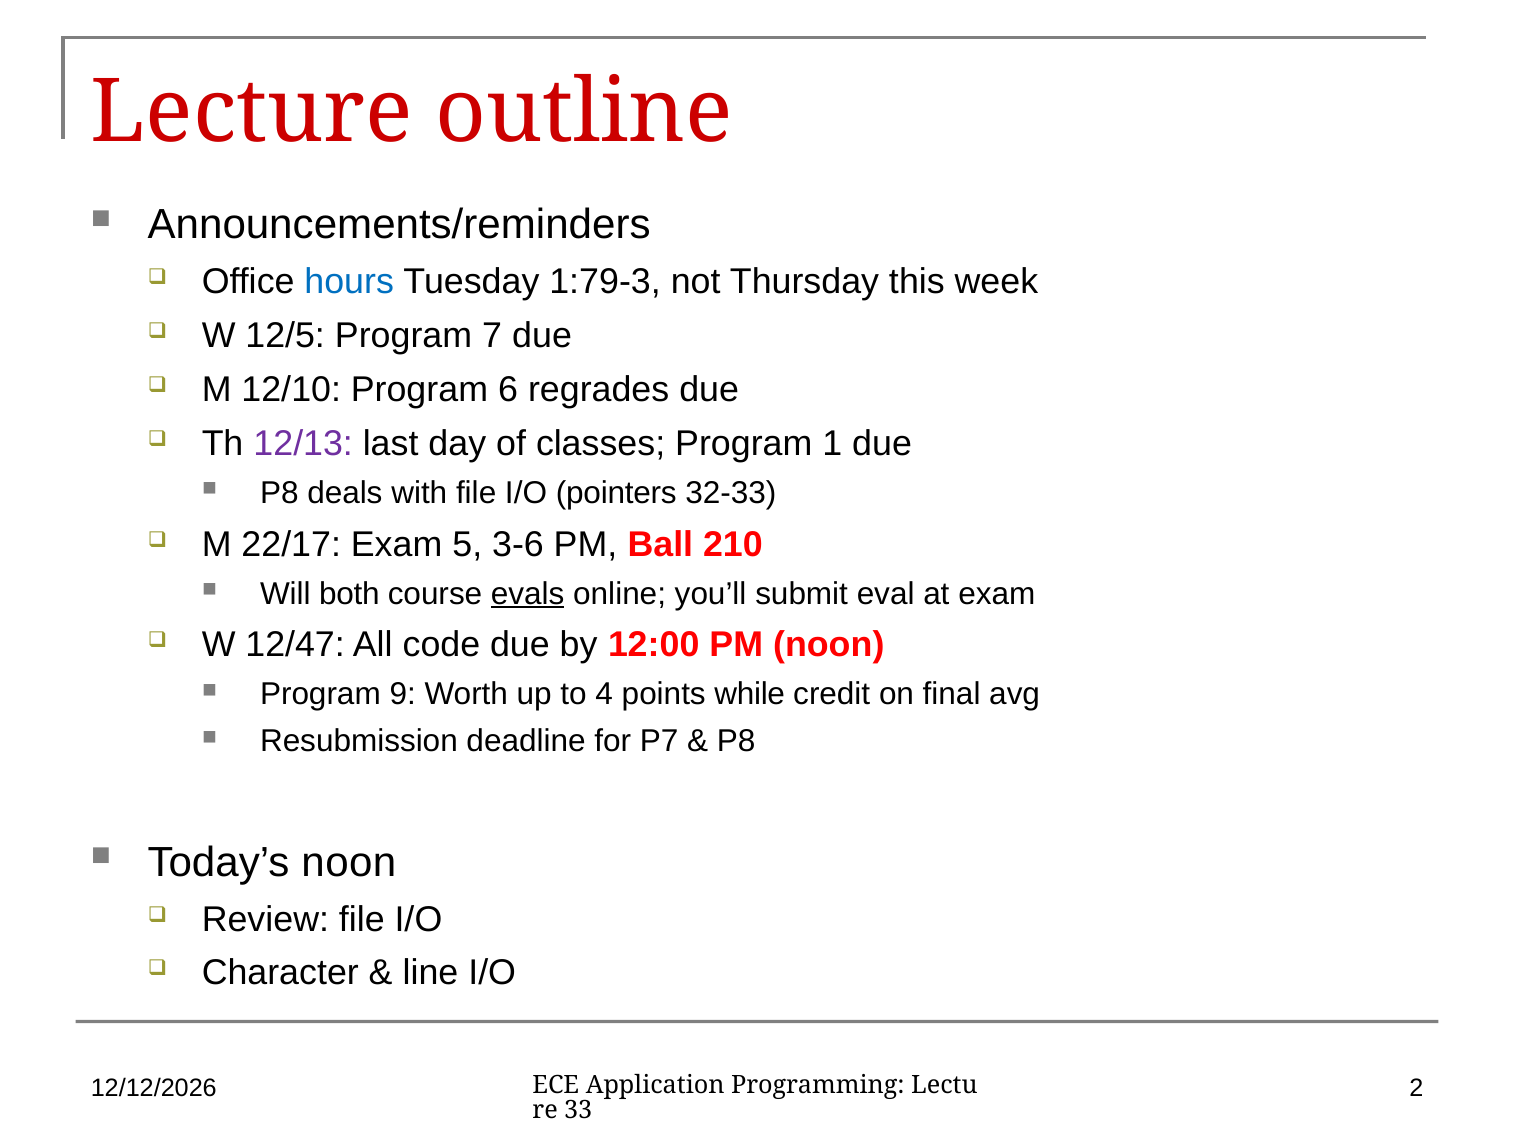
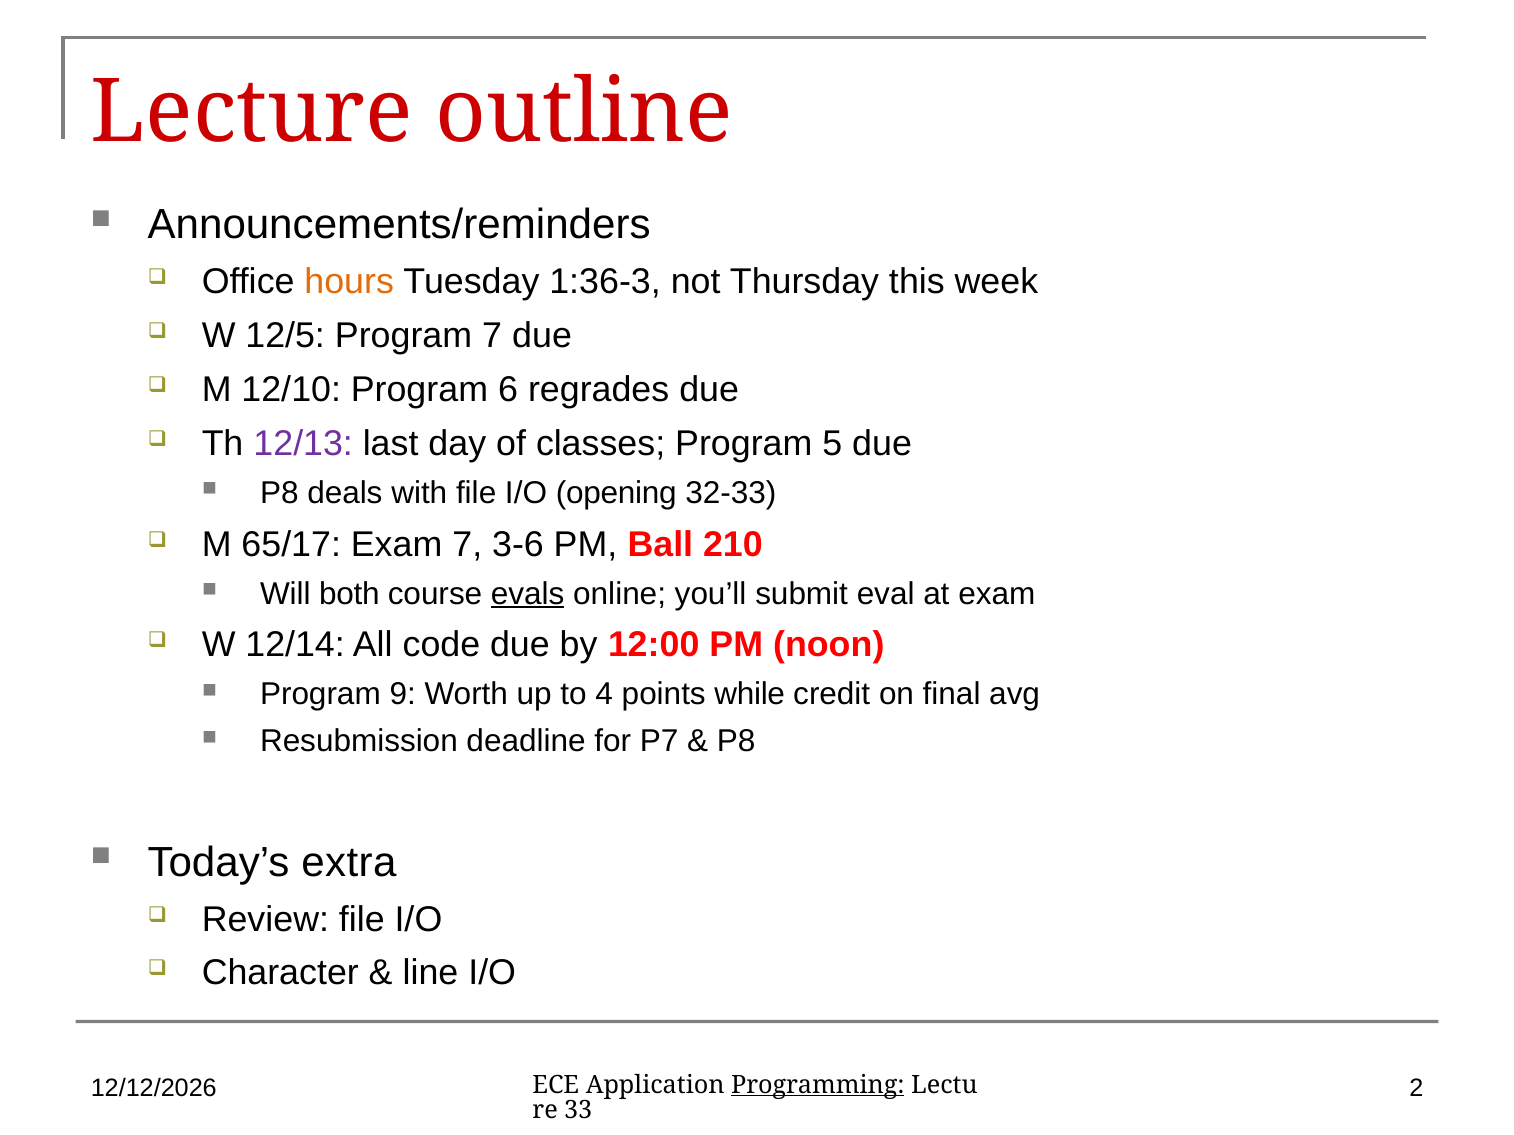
hours colour: blue -> orange
1:79-3: 1:79-3 -> 1:36-3
1: 1 -> 5
pointers: pointers -> opening
22/17: 22/17 -> 65/17
Exam 5: 5 -> 7
12/47: 12/47 -> 12/14
Today’s noon: noon -> extra
Programming underline: none -> present
